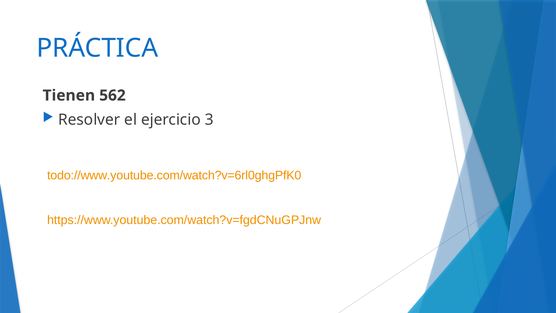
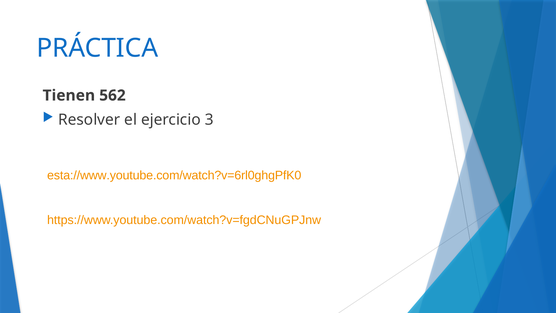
todo://www.youtube.com/watch?v=6rl0ghgPfK0: todo://www.youtube.com/watch?v=6rl0ghgPfK0 -> esta://www.youtube.com/watch?v=6rl0ghgPfK0
